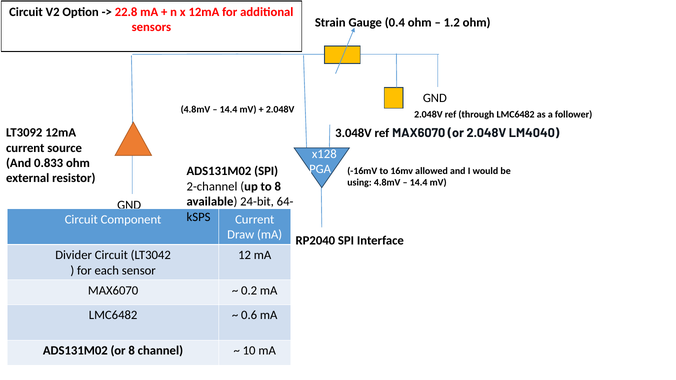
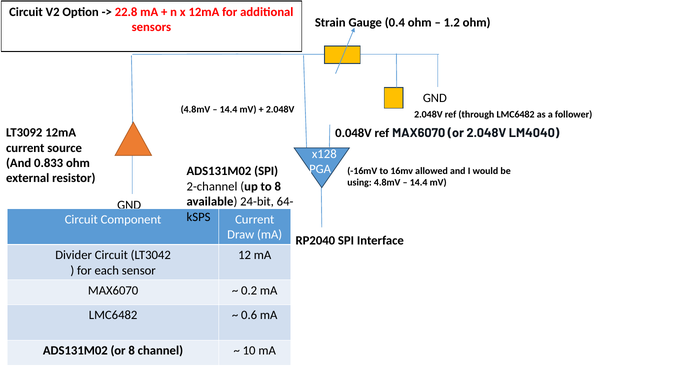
3.048V: 3.048V -> 0.048V
